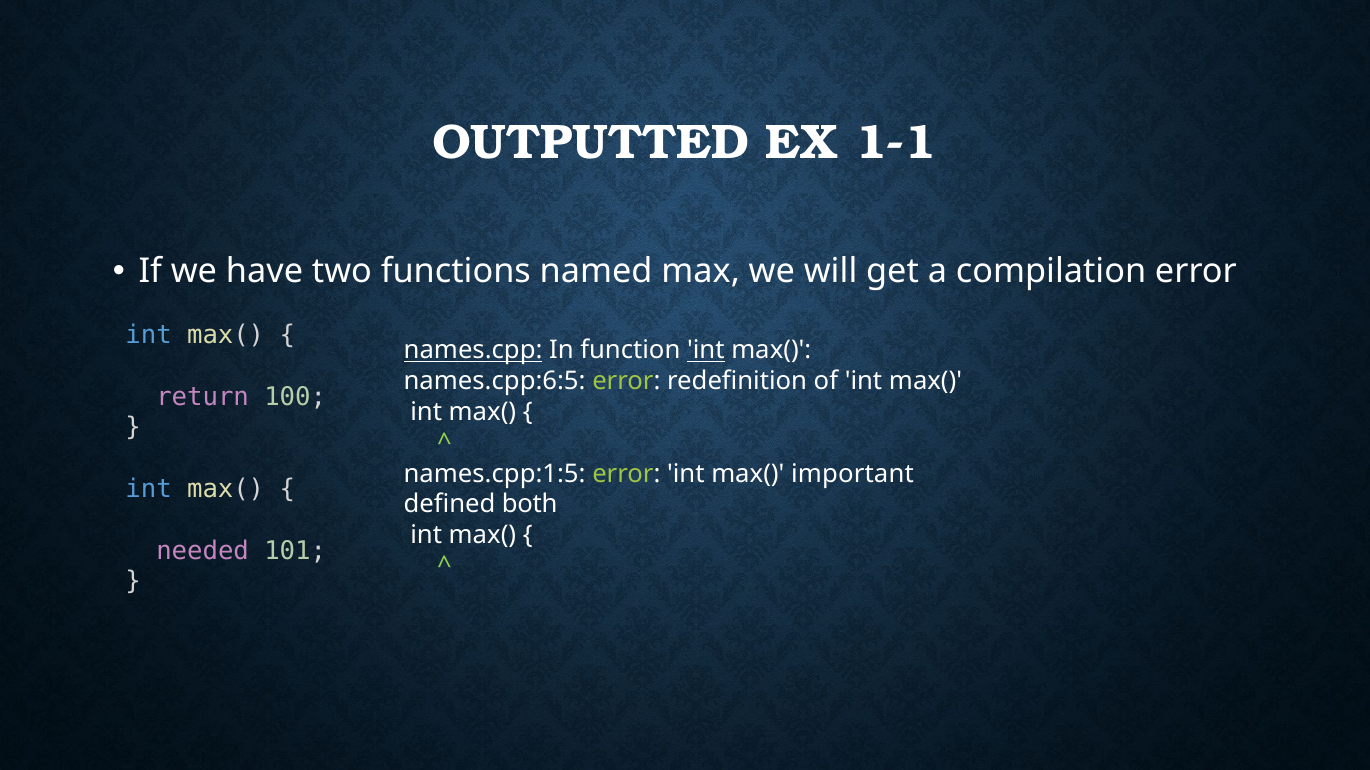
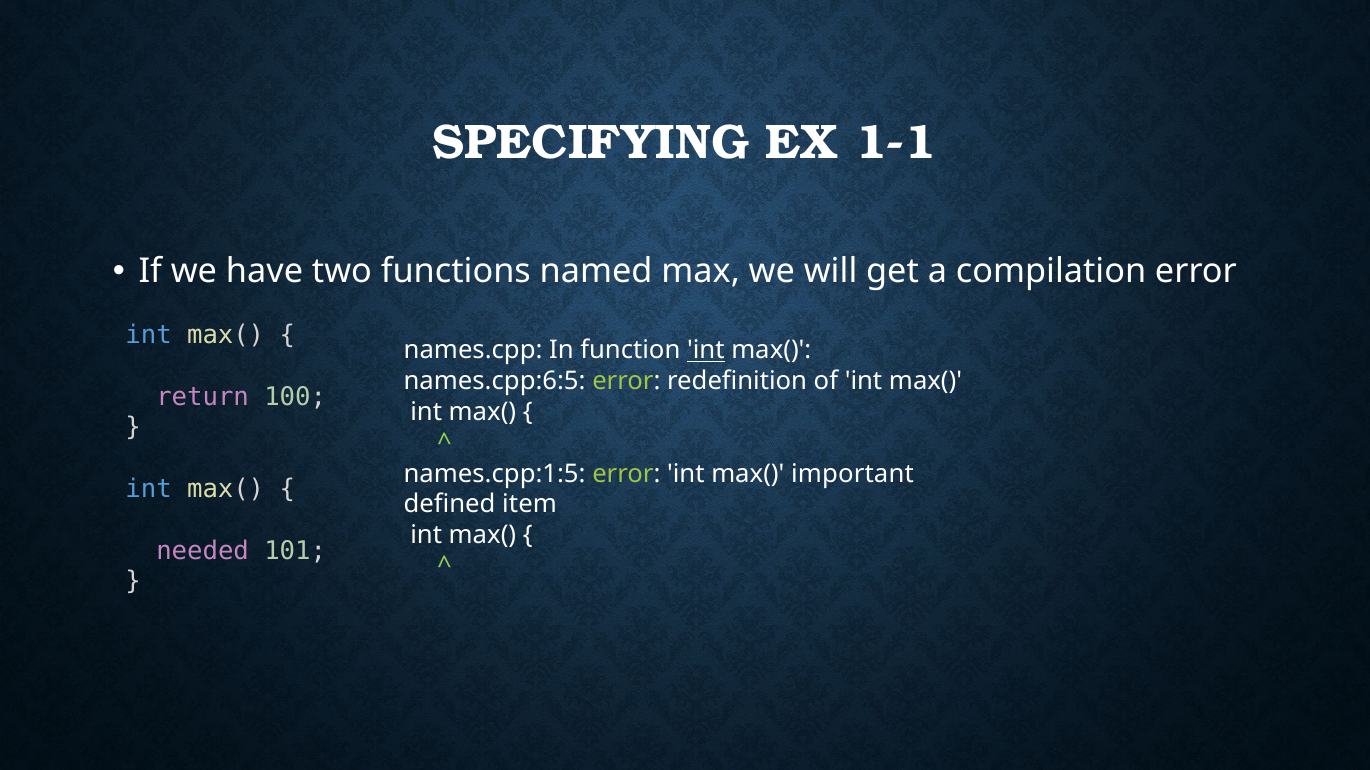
OUTPUTTED: OUTPUTTED -> SPECIFYING
names.cpp underline: present -> none
both: both -> item
